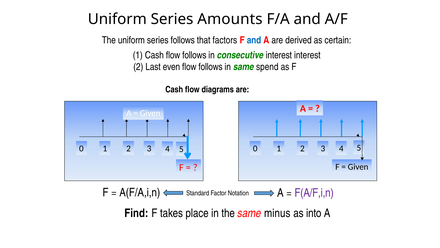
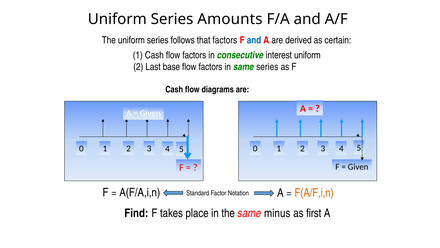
Cash flow follows: follows -> factors
interest interest: interest -> uniform
even: even -> base
follows at (211, 67): follows -> factors
same spend: spend -> series
F(A/F,i,n colour: purple -> orange
into: into -> first
